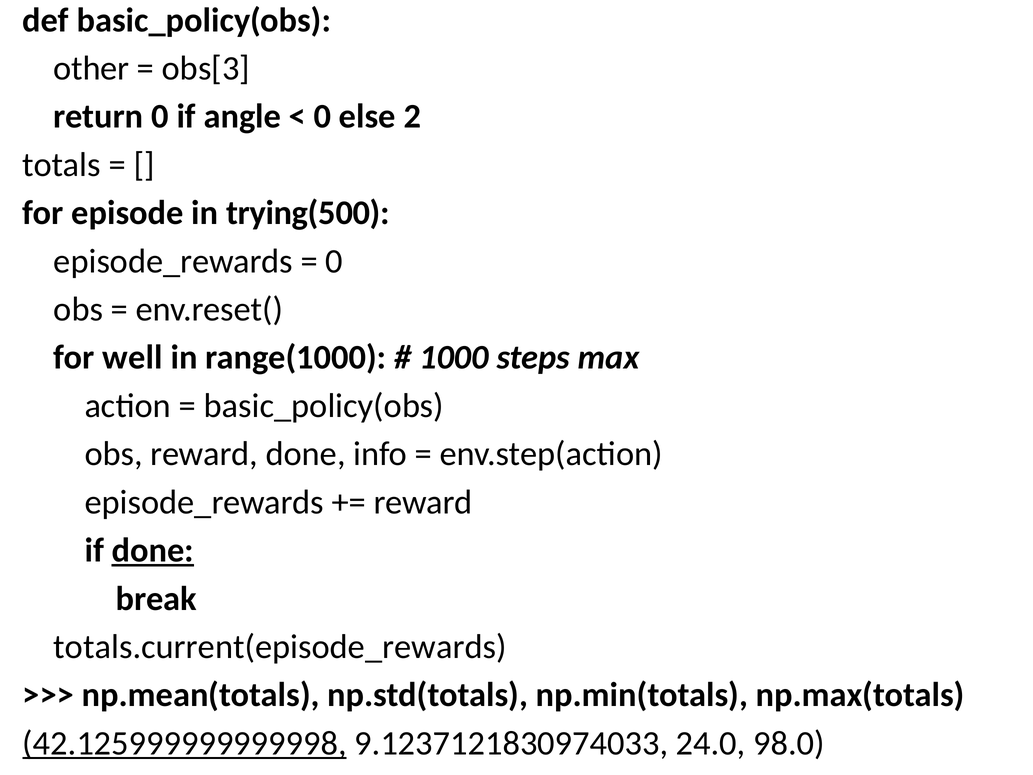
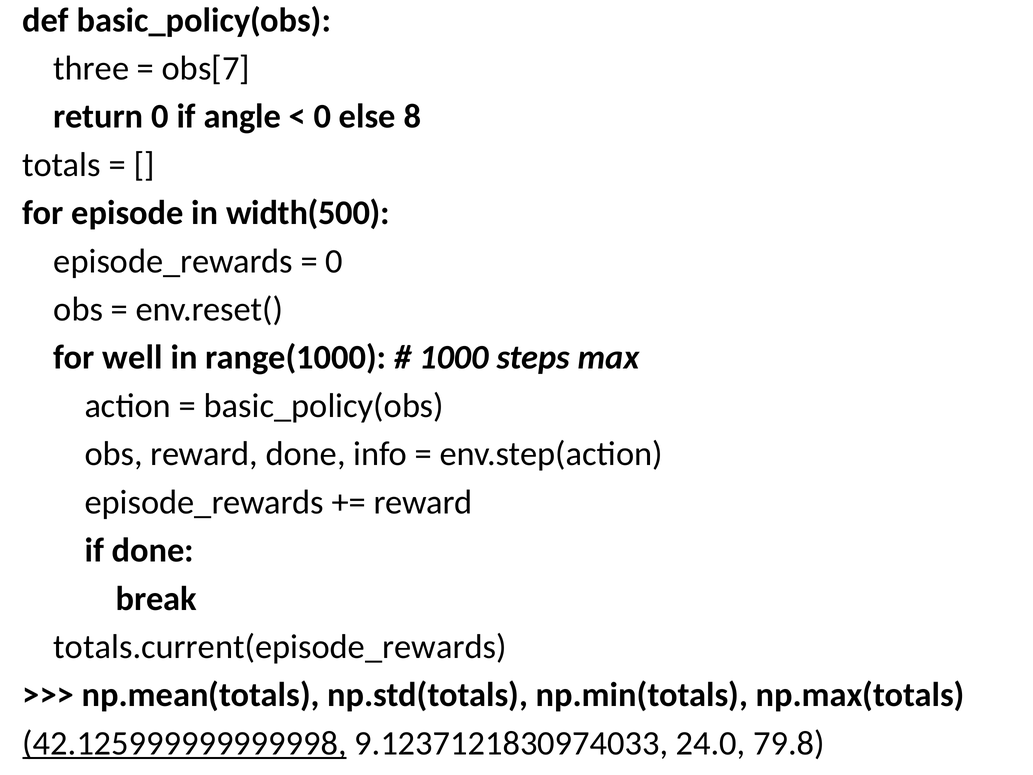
other: other -> three
obs[3: obs[3 -> obs[7
2: 2 -> 8
trying(500: trying(500 -> width(500
done at (153, 550) underline: present -> none
98.0: 98.0 -> 79.8
